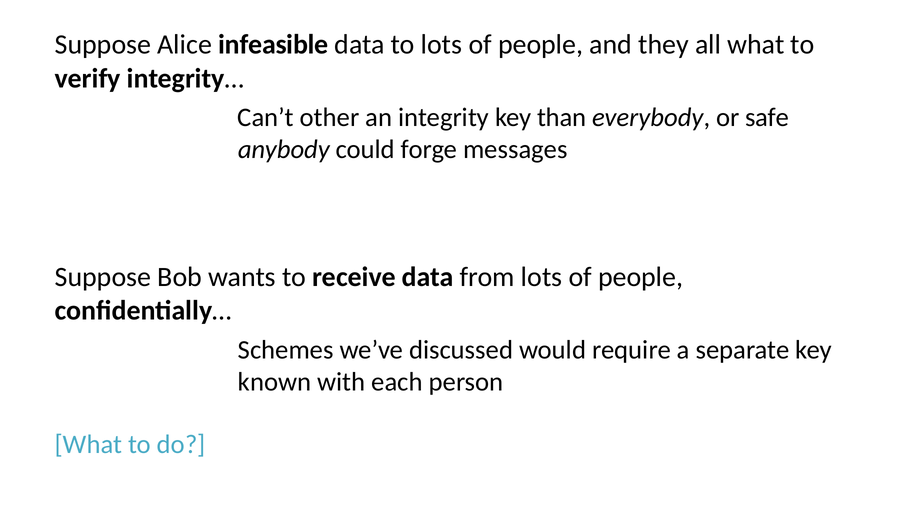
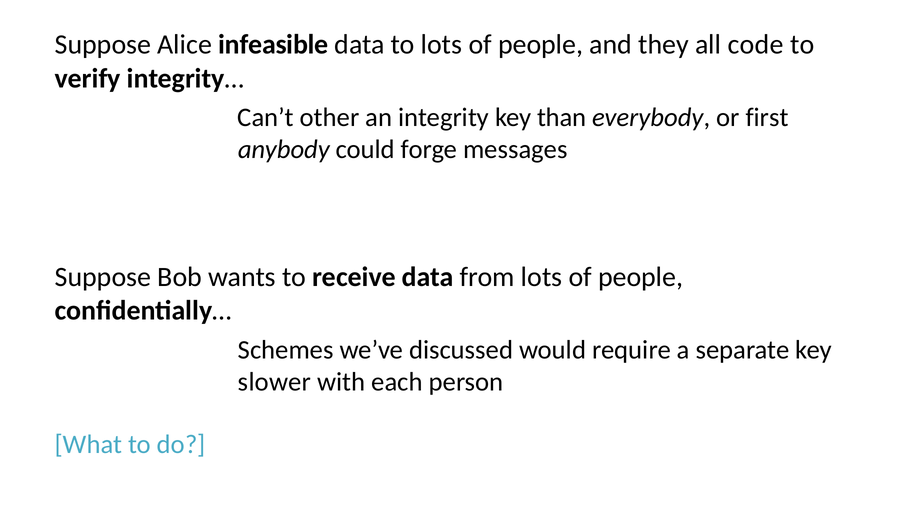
all what: what -> code
safe: safe -> first
known: known -> slower
